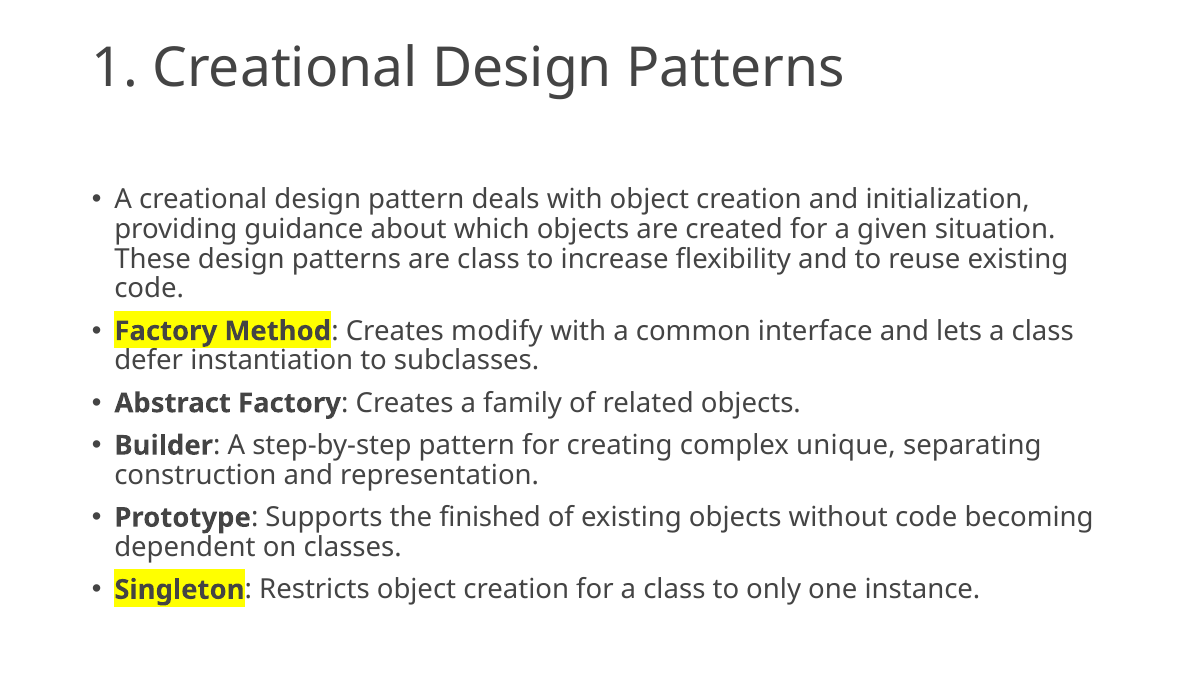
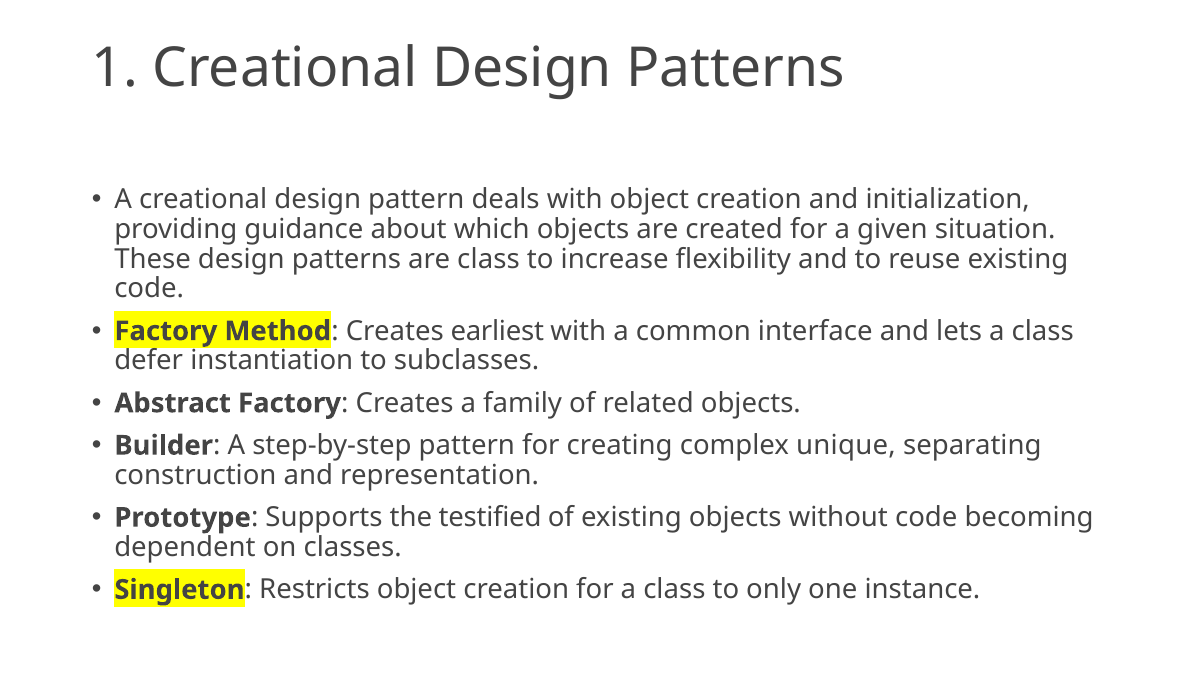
modify: modify -> earliest
finished: finished -> testified
